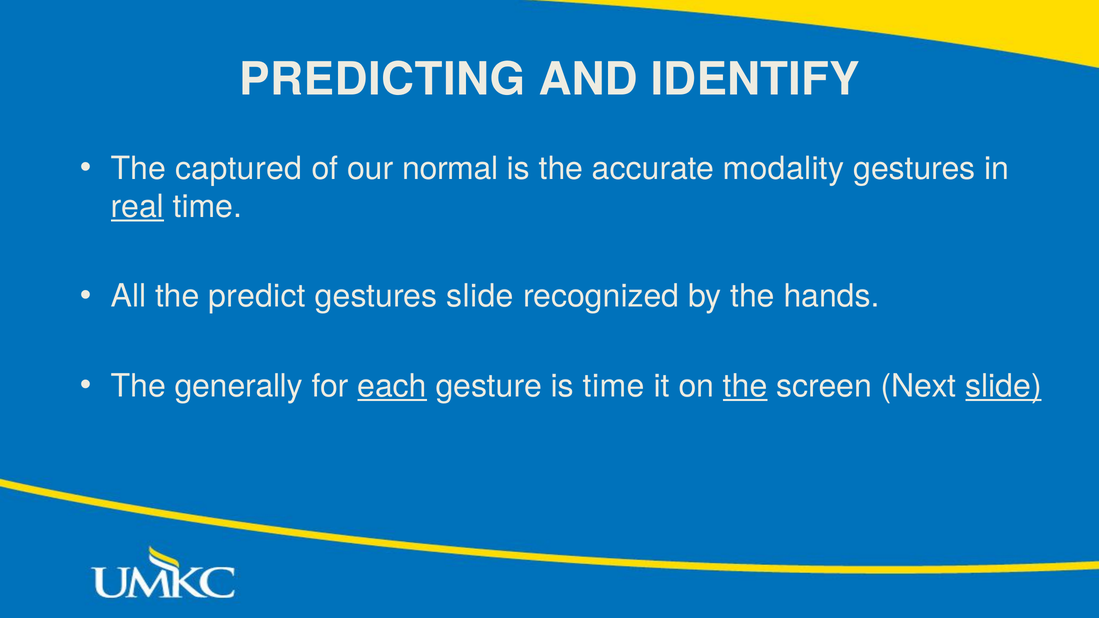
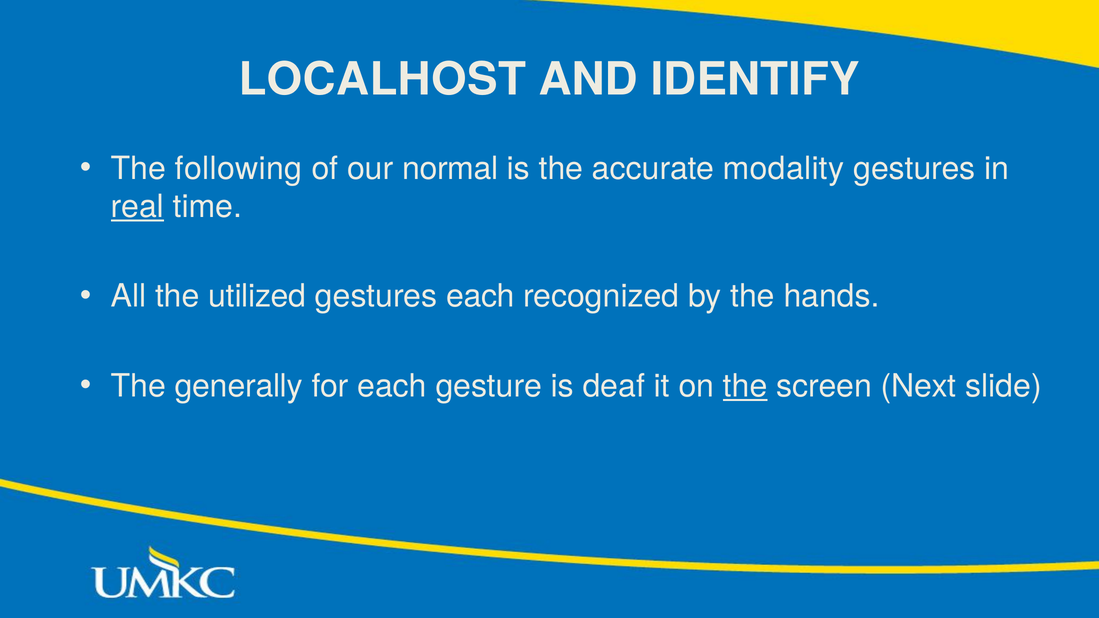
PREDICTING: PREDICTING -> LOCALHOST
captured: captured -> following
predict: predict -> utilized
gestures slide: slide -> each
each at (392, 386) underline: present -> none
is time: time -> deaf
slide at (1003, 386) underline: present -> none
